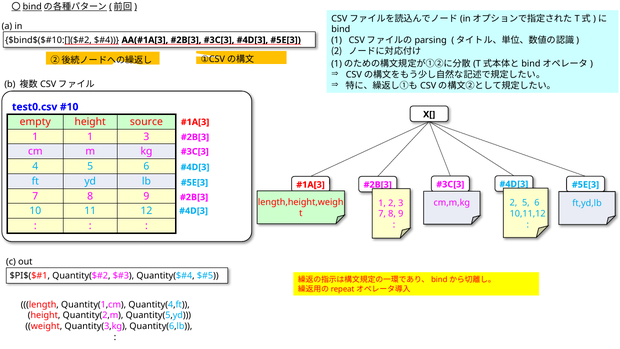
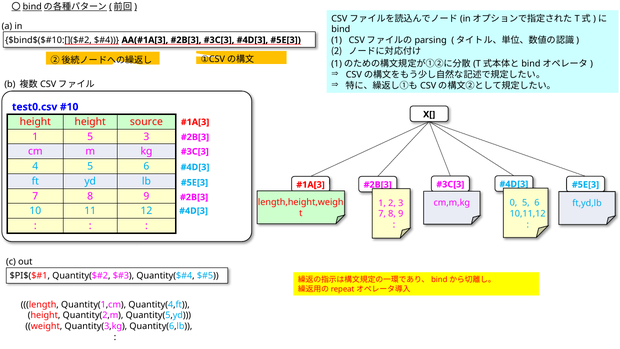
empty at (35, 122): empty -> height
1 1: 1 -> 5
2 at (513, 203): 2 -> 0
